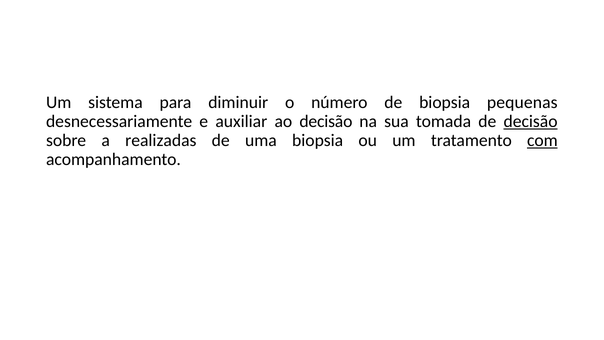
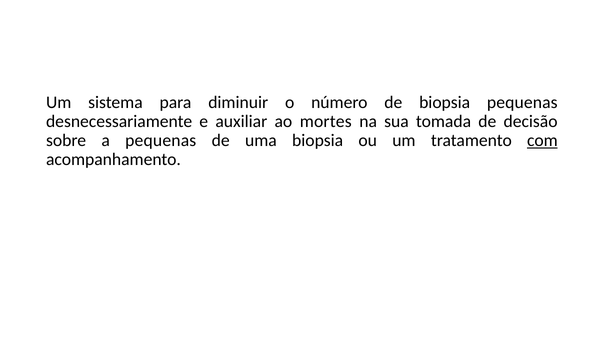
ao decisão: decisão -> mortes
decisão at (531, 121) underline: present -> none
a realizadas: realizadas -> pequenas
